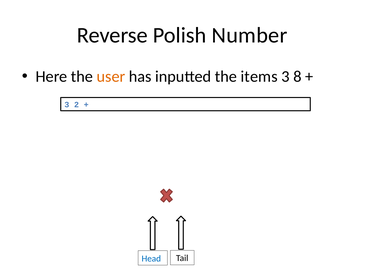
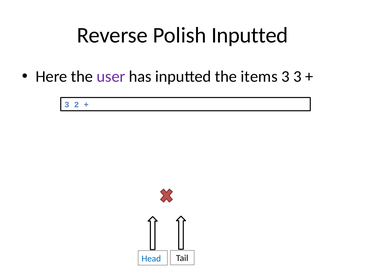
Polish Number: Number -> Inputted
user colour: orange -> purple
3 8: 8 -> 3
